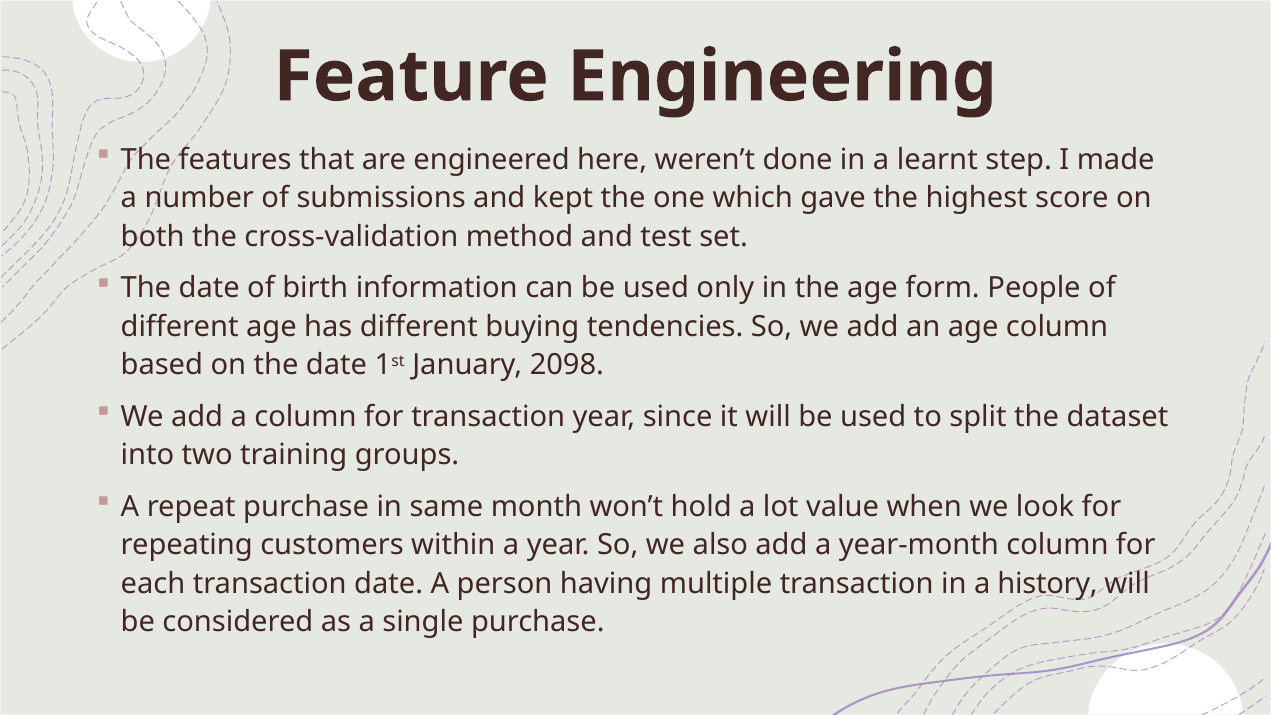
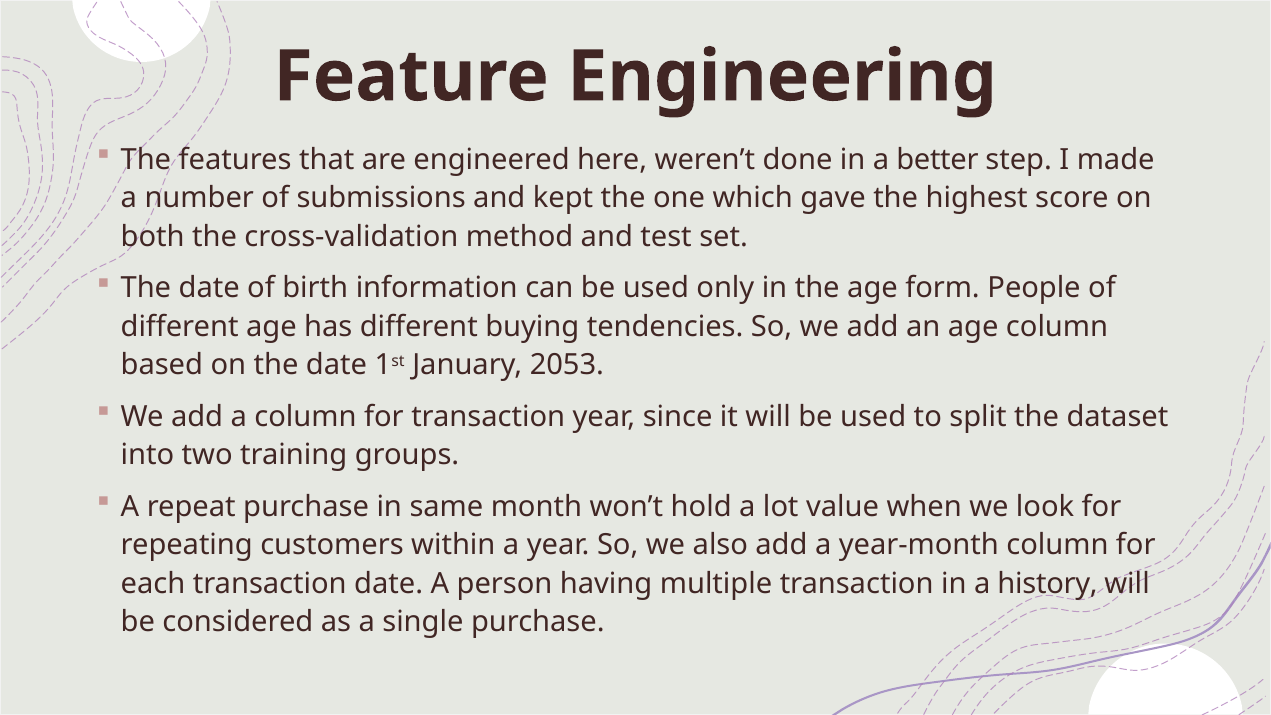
learnt: learnt -> better
2098: 2098 -> 2053
